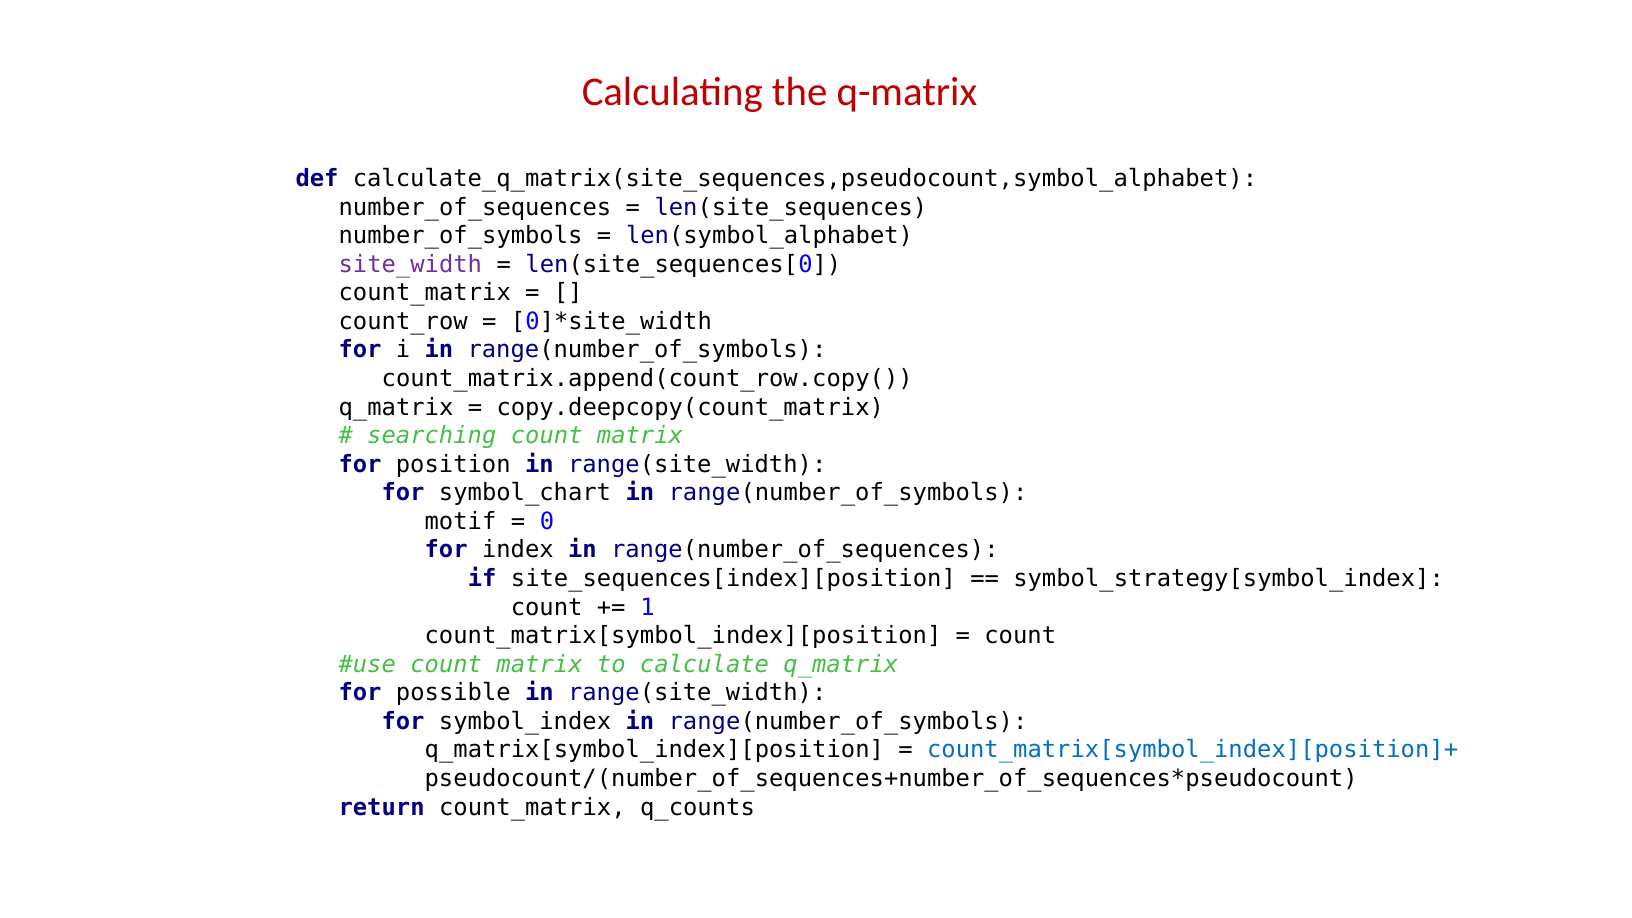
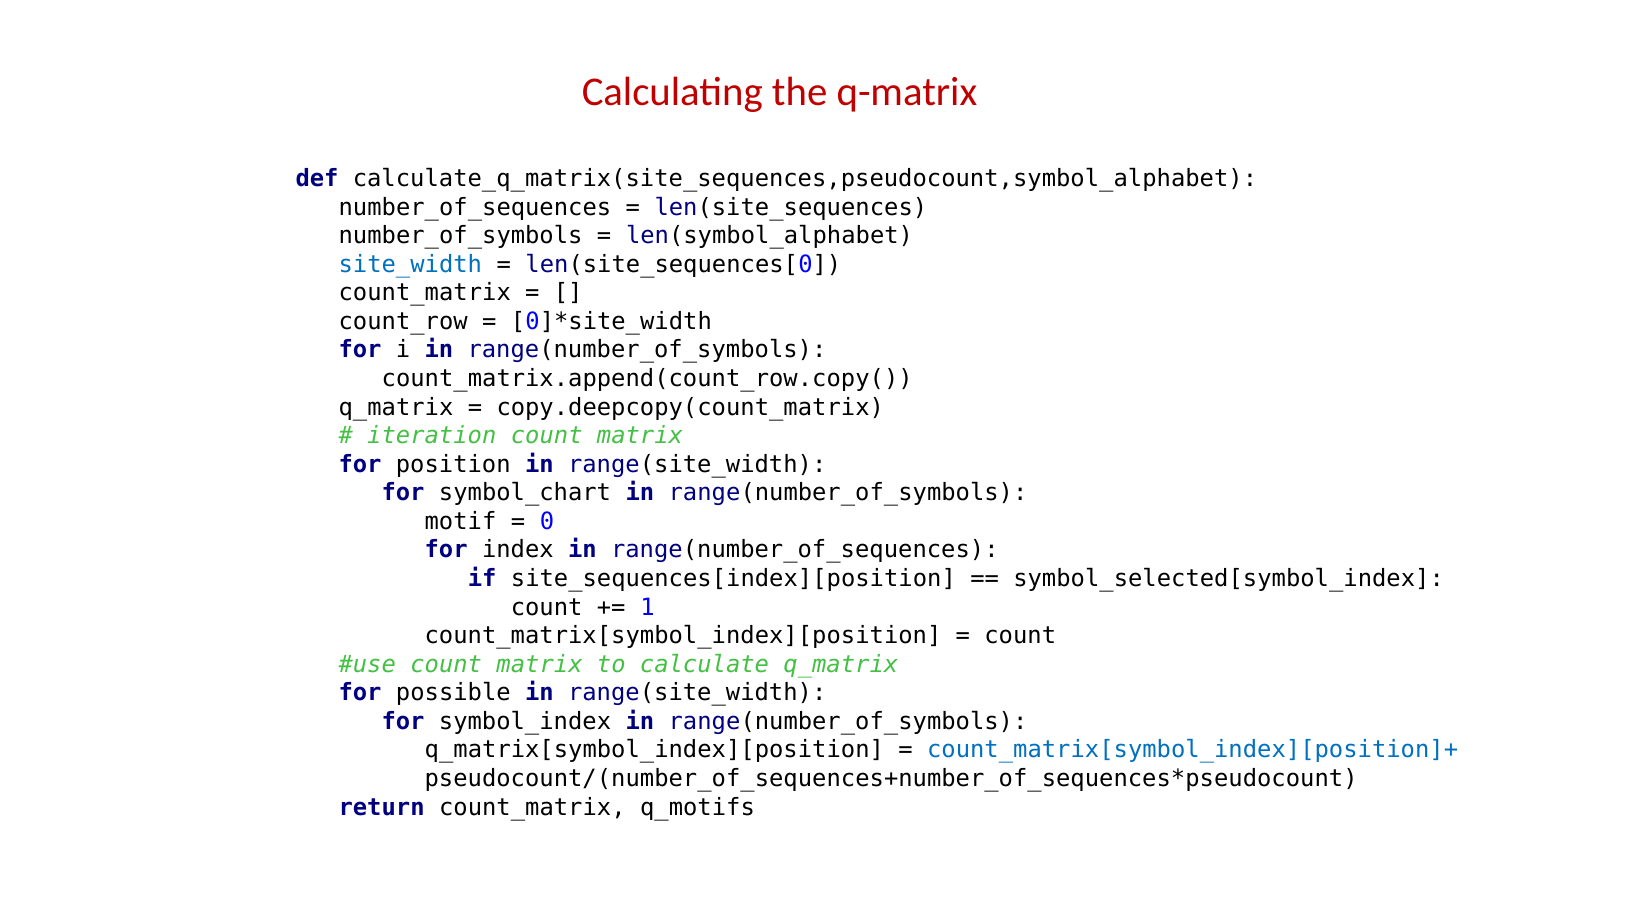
site_width colour: purple -> blue
searching: searching -> iteration
symbol_strategy[symbol_index: symbol_strategy[symbol_index -> symbol_selected[symbol_index
q_counts: q_counts -> q_motifs
